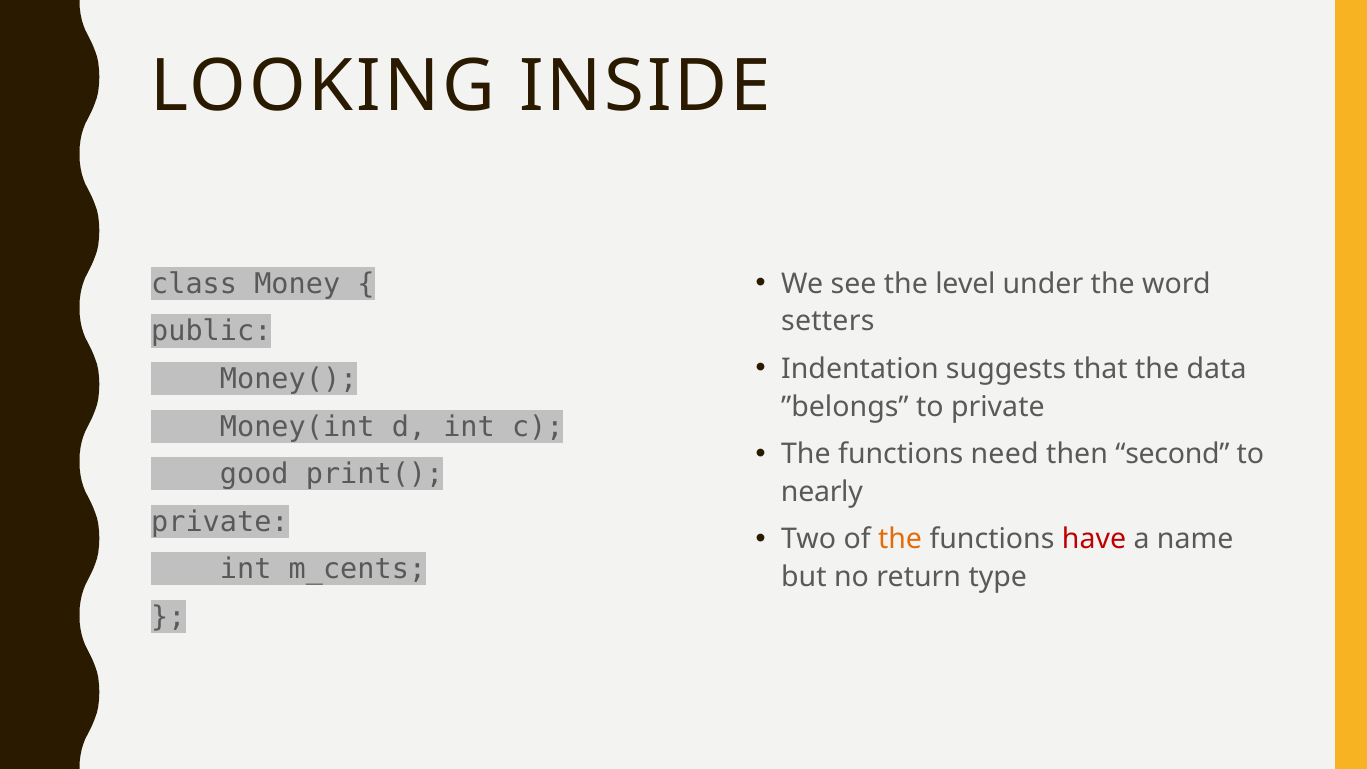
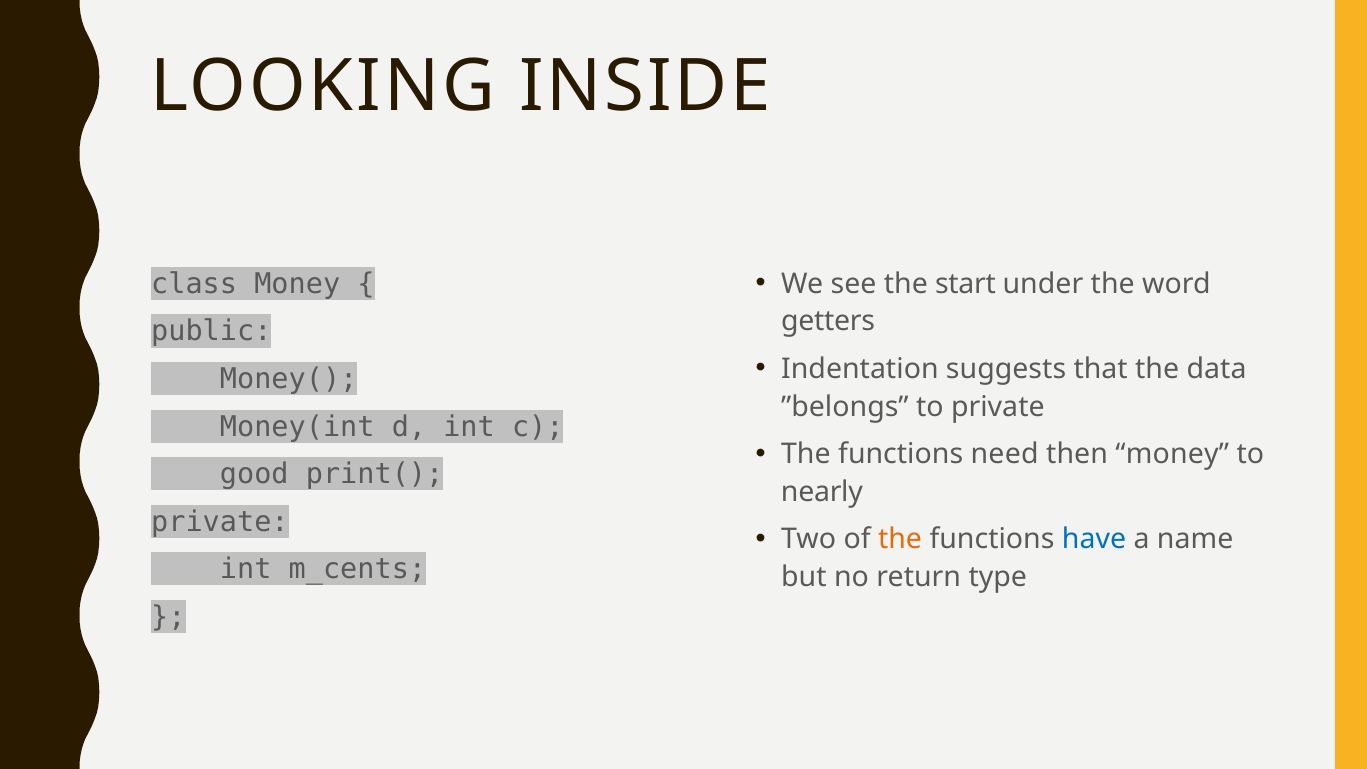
level: level -> start
setters: setters -> getters
then second: second -> money
have colour: red -> blue
